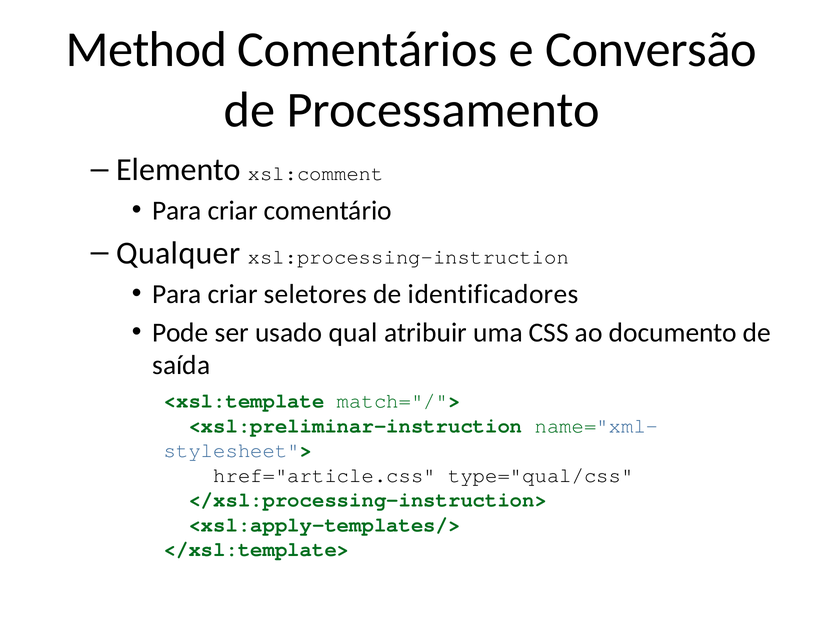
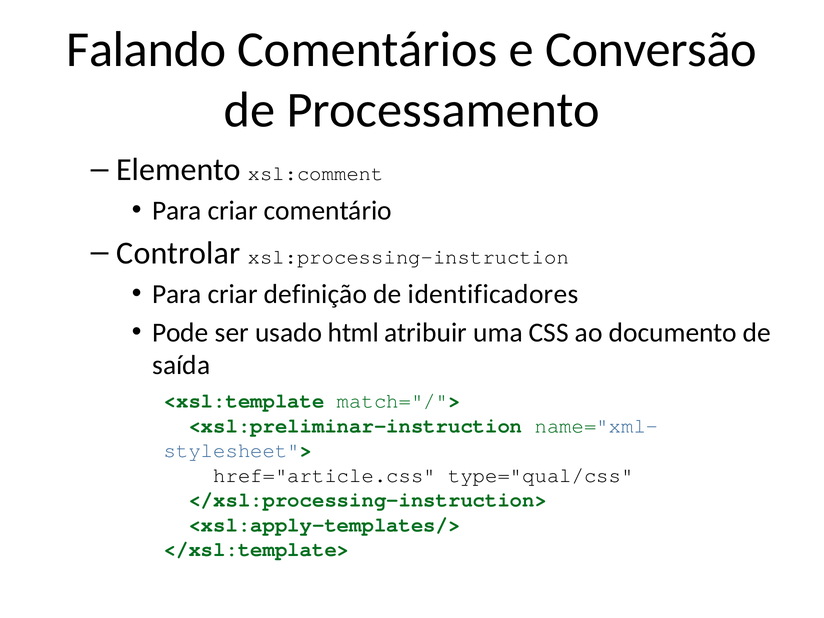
Method: Method -> Falando
Qualquer: Qualquer -> Controlar
seletores: seletores -> definição
qual: qual -> html
